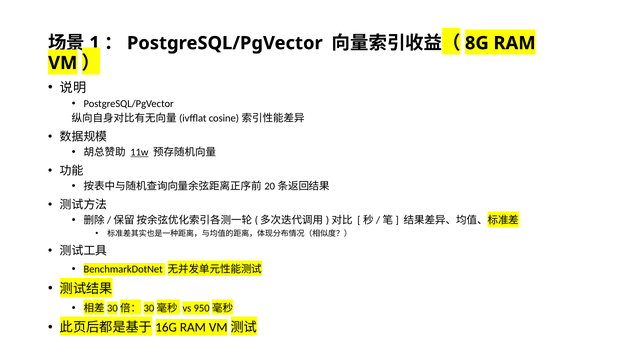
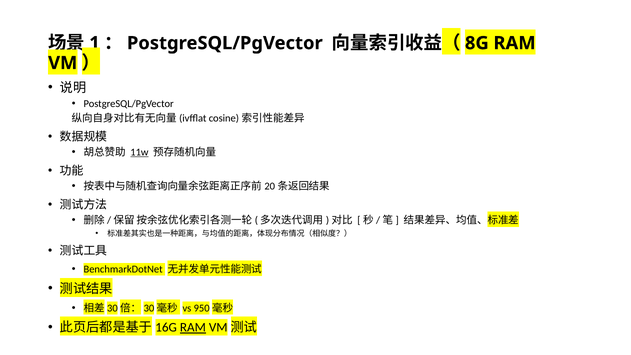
RAM at (193, 327) underline: none -> present
